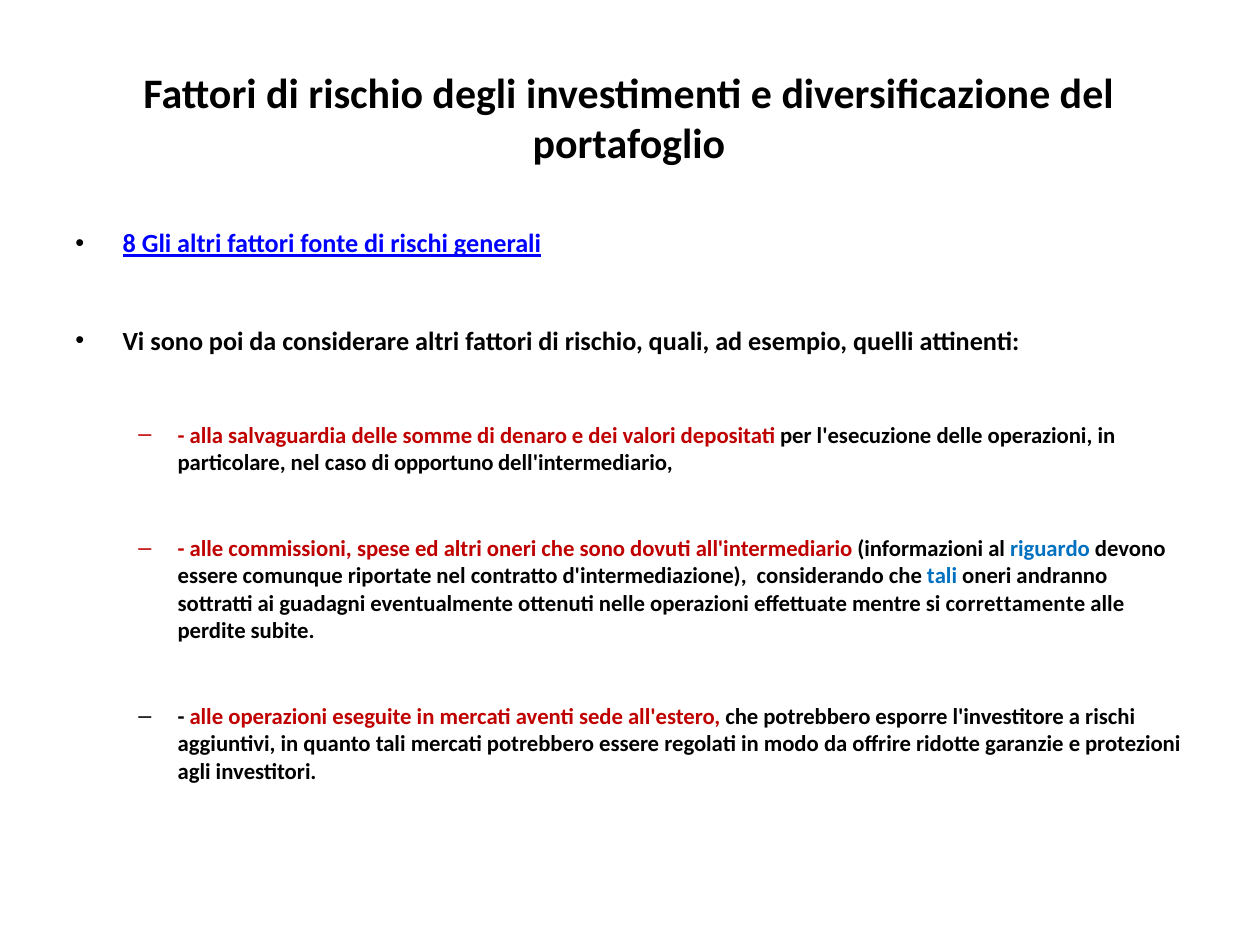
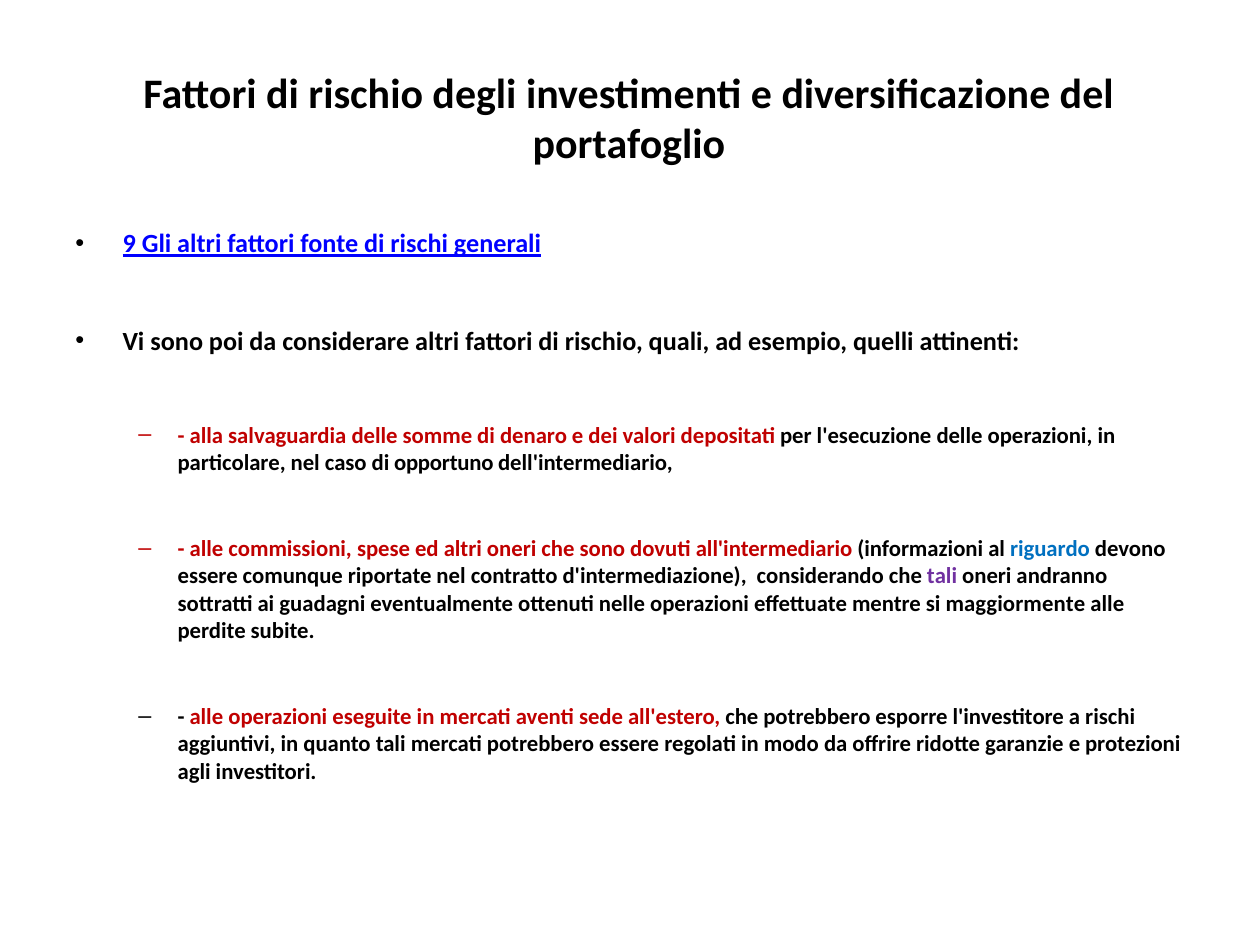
8: 8 -> 9
tali at (942, 576) colour: blue -> purple
correttamente: correttamente -> maggiormente
